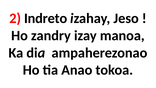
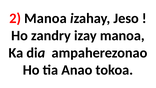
2 Indreto: Indreto -> Manoa
